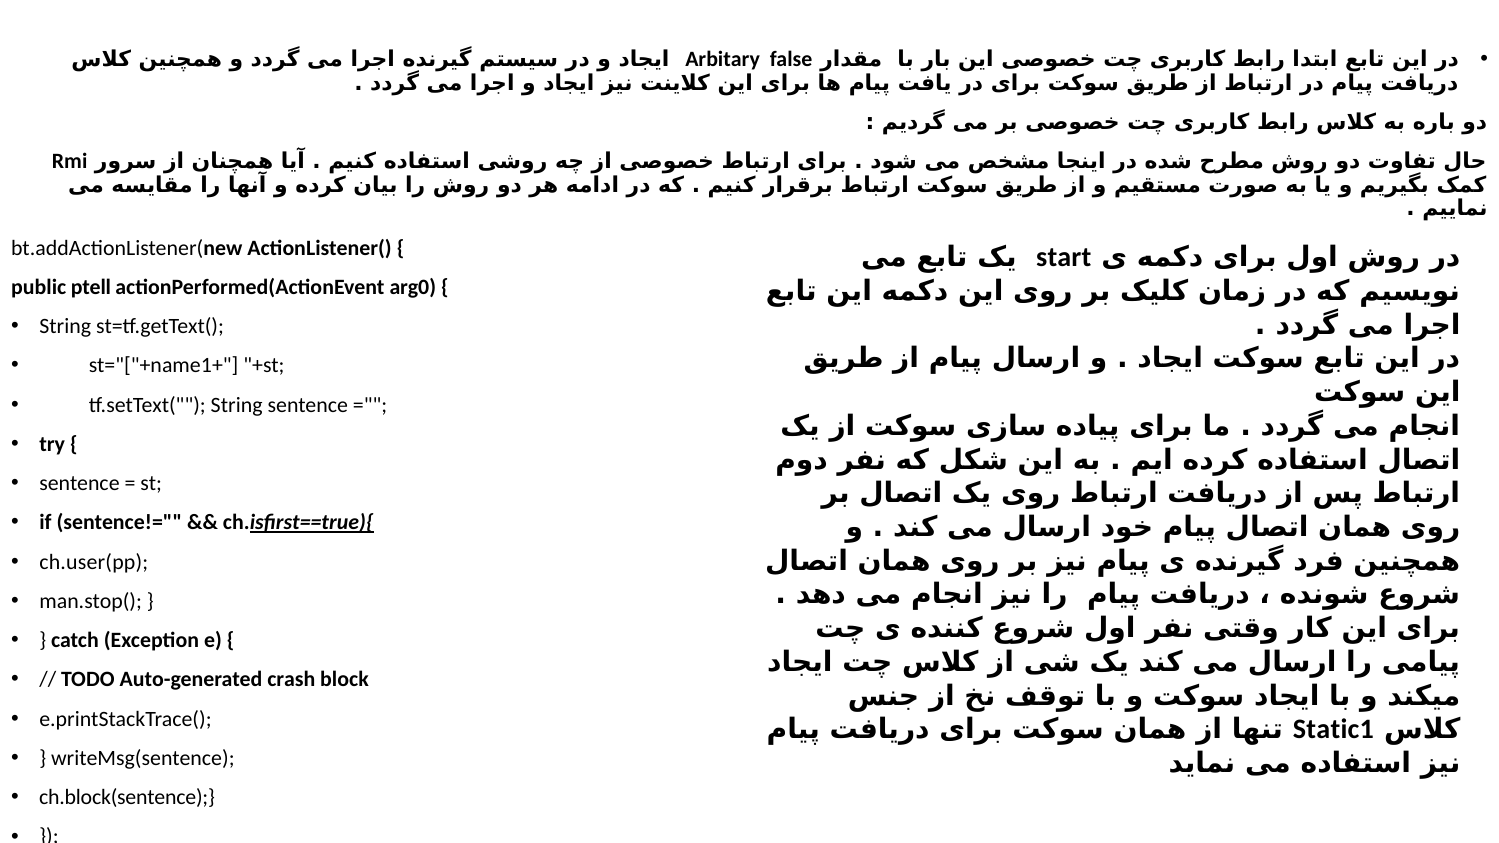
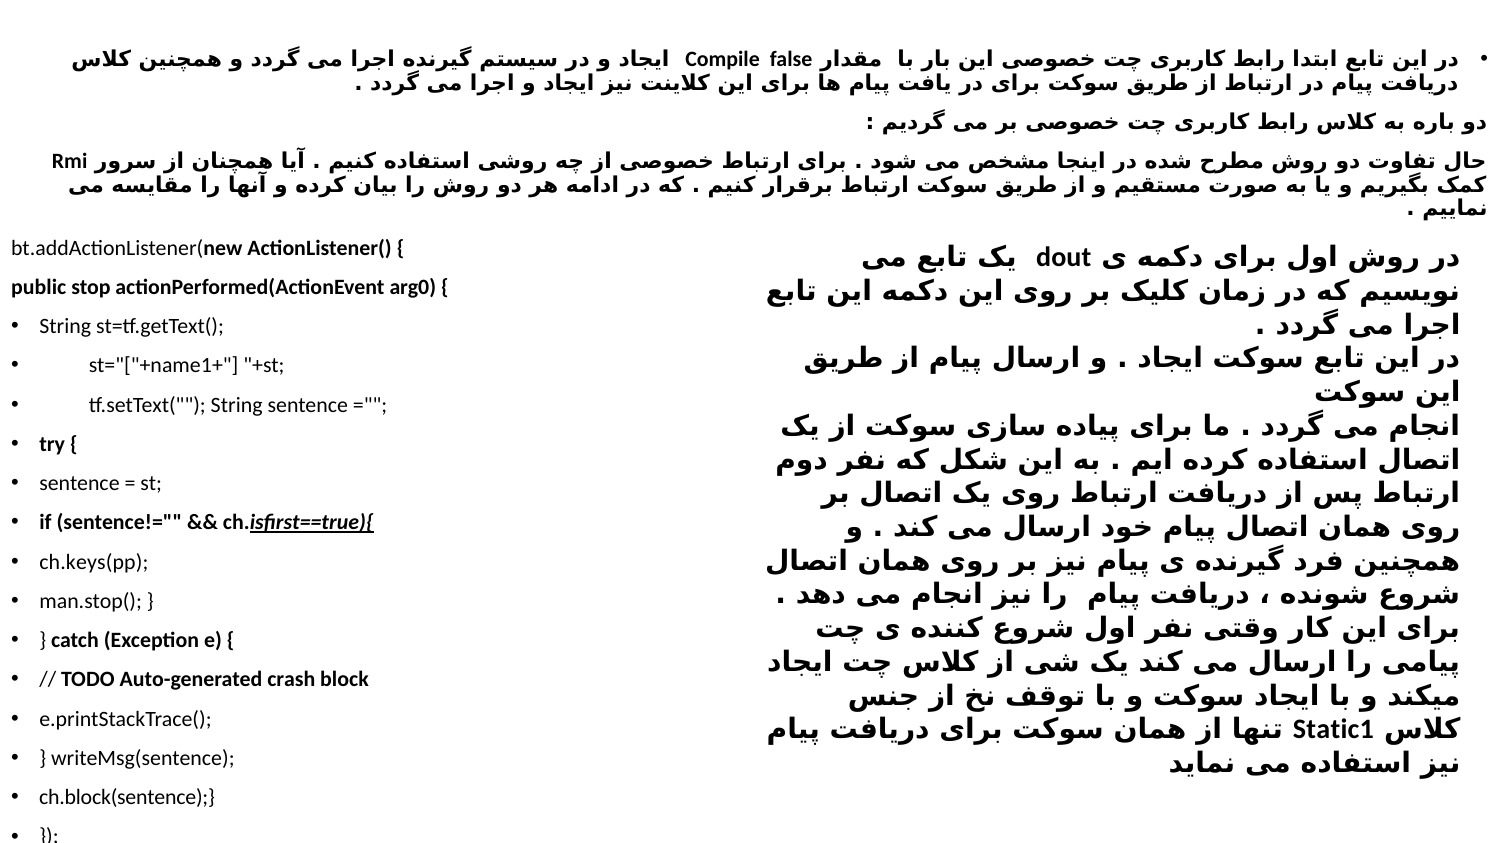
Arbitary: Arbitary -> Compile
start: start -> dout
ptell: ptell -> stop
ch.user(pp: ch.user(pp -> ch.keys(pp
